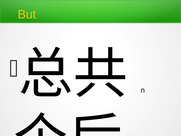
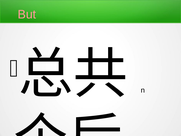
But colour: yellow -> pink
